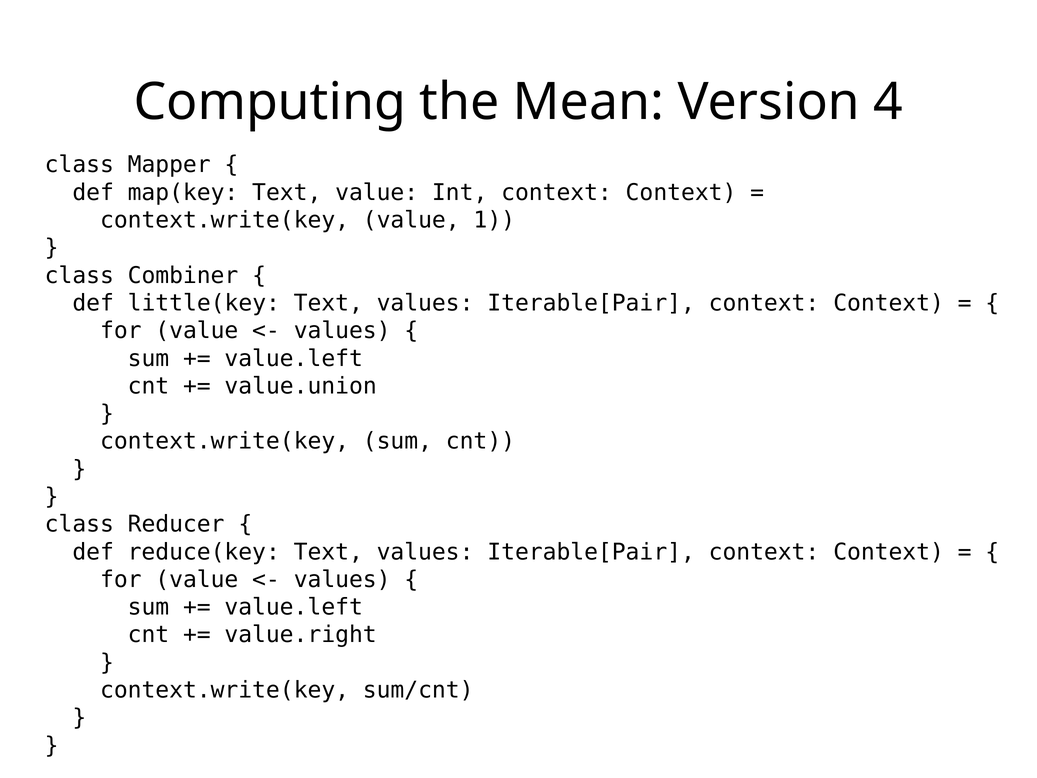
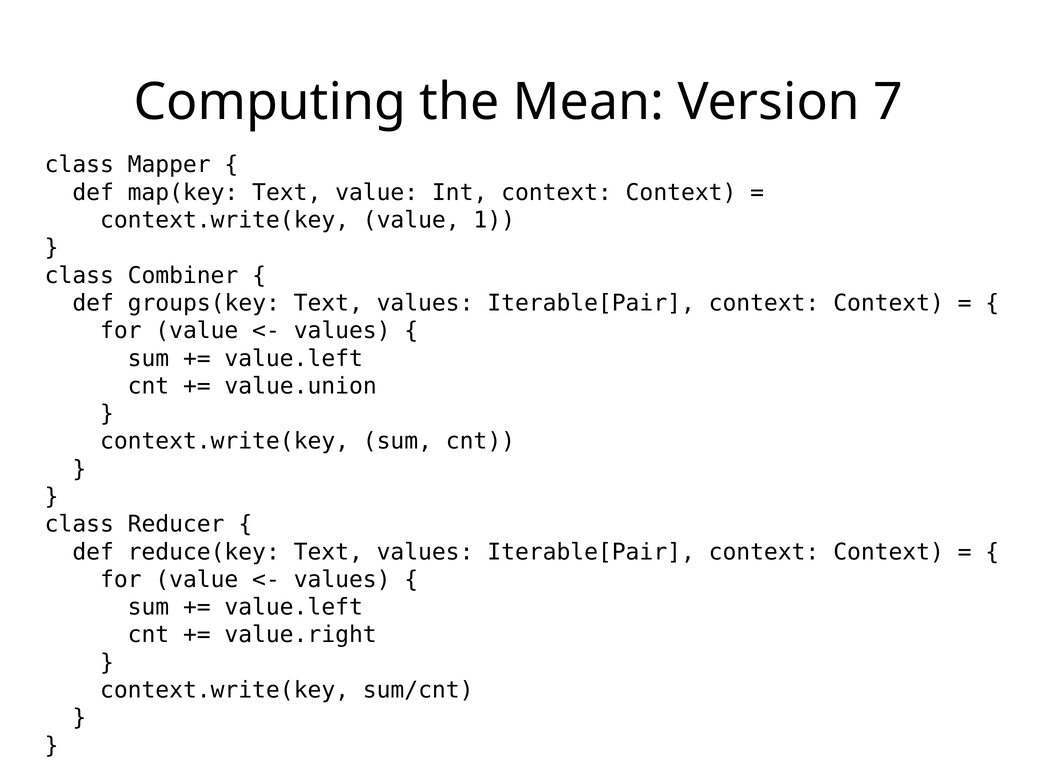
4: 4 -> 7
little(key: little(key -> groups(key
